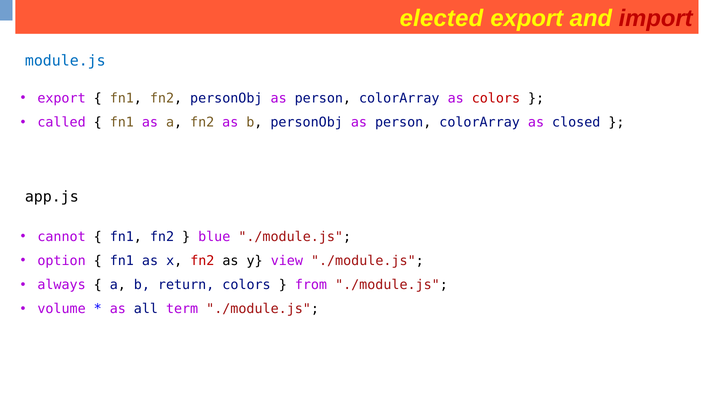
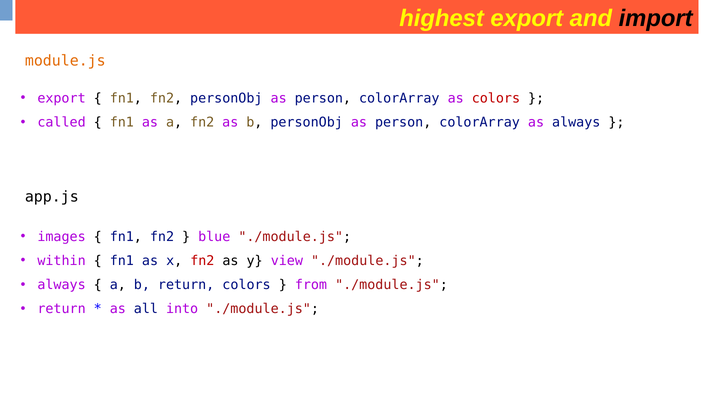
elected: elected -> highest
import colour: red -> black
module.js colour: blue -> orange
as closed: closed -> always
cannot: cannot -> images
option: option -> within
volume at (62, 309): volume -> return
term: term -> into
